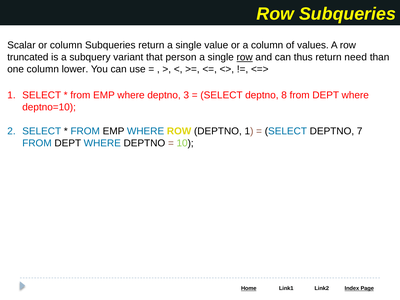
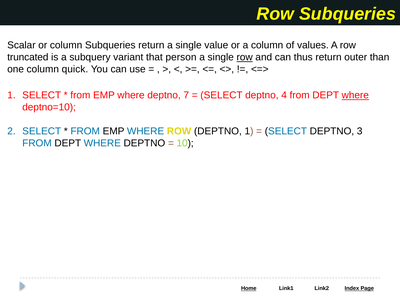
need: need -> outer
lower: lower -> quick
3: 3 -> 7
8: 8 -> 4
where at (355, 95) underline: none -> present
7: 7 -> 3
